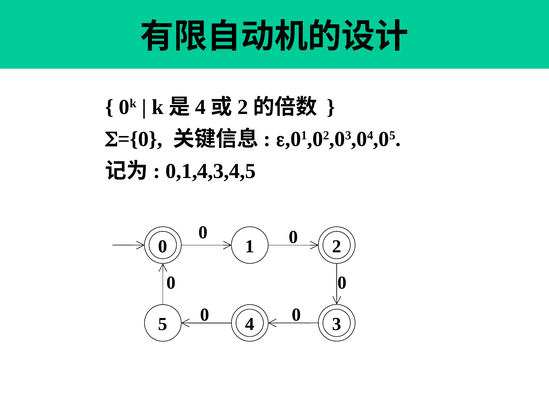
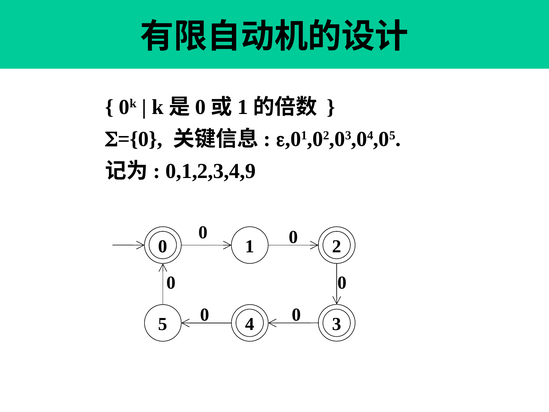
4 at (201, 107): 4 -> 0
2 at (243, 107): 2 -> 1
0,1,4,3,4,5: 0,1,4,3,4,5 -> 0,1,2,3,4,9
